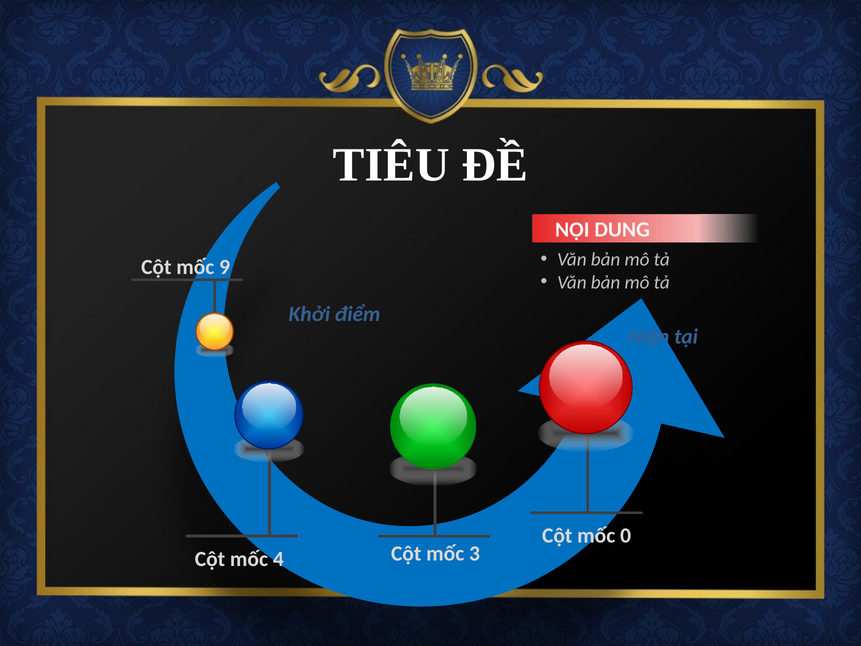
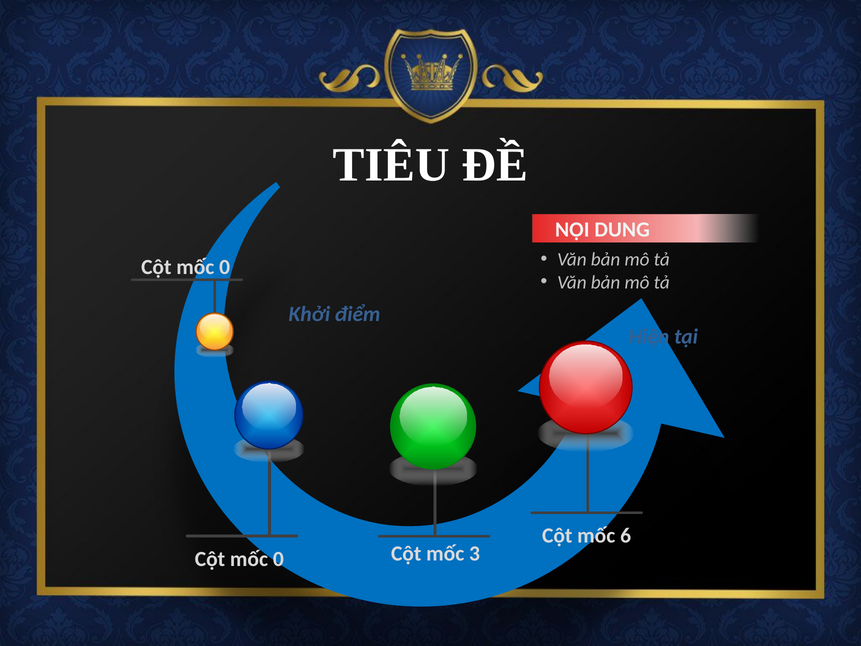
9 at (225, 267): 9 -> 0
0: 0 -> 6
4 at (278, 559): 4 -> 0
